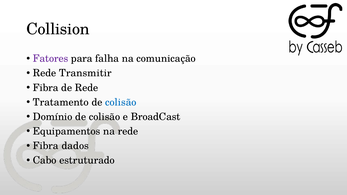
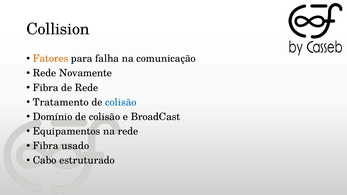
Fatores colour: purple -> orange
Transmitir: Transmitir -> Novamente
dados: dados -> usado
